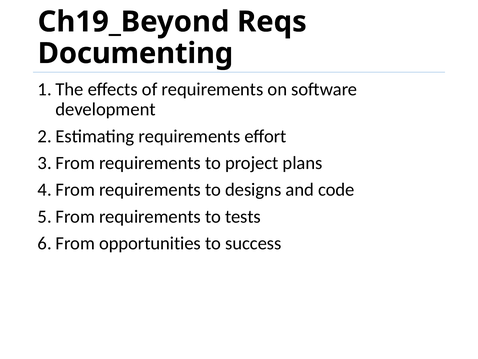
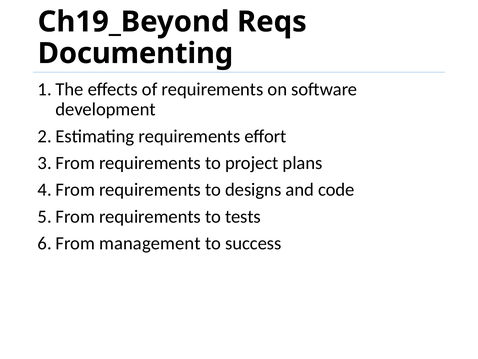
opportunities: opportunities -> management
